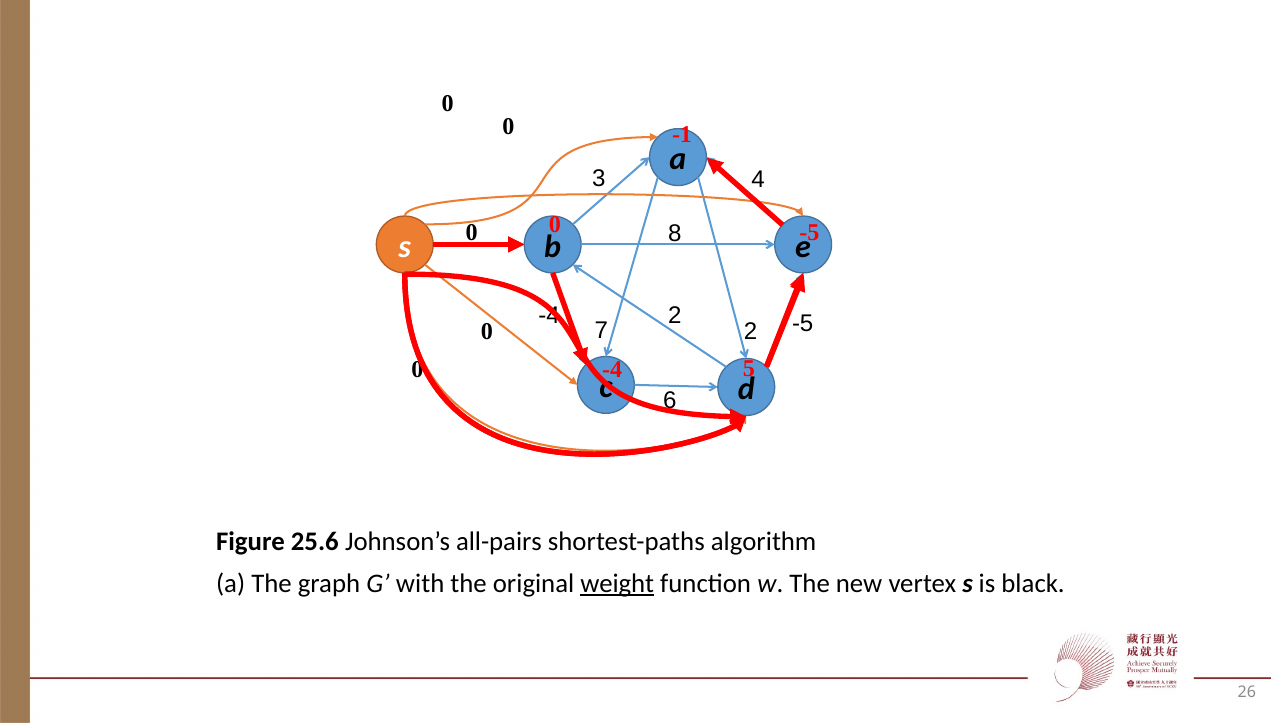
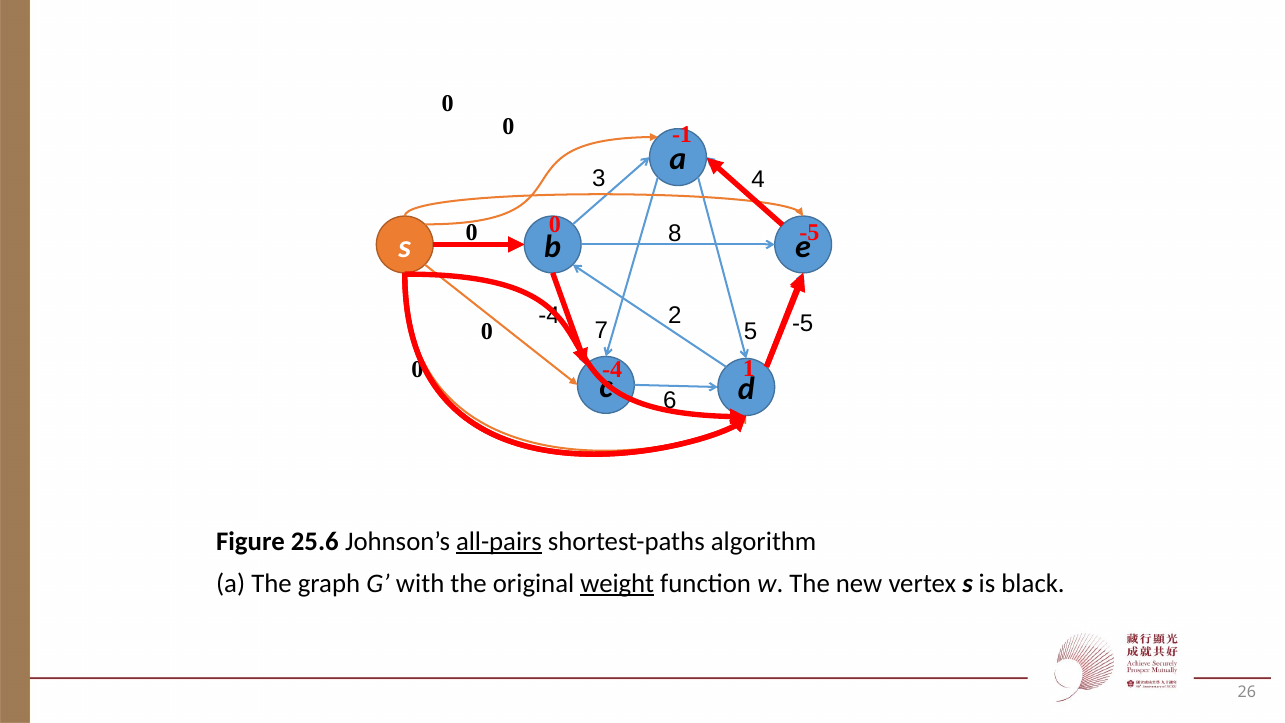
2 at (751, 332): 2 -> 5
5: 5 -> 1
all-pairs underline: none -> present
